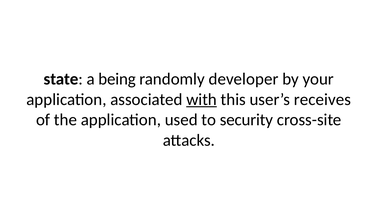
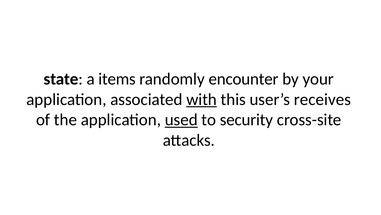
being: being -> items
developer: developer -> encounter
used underline: none -> present
